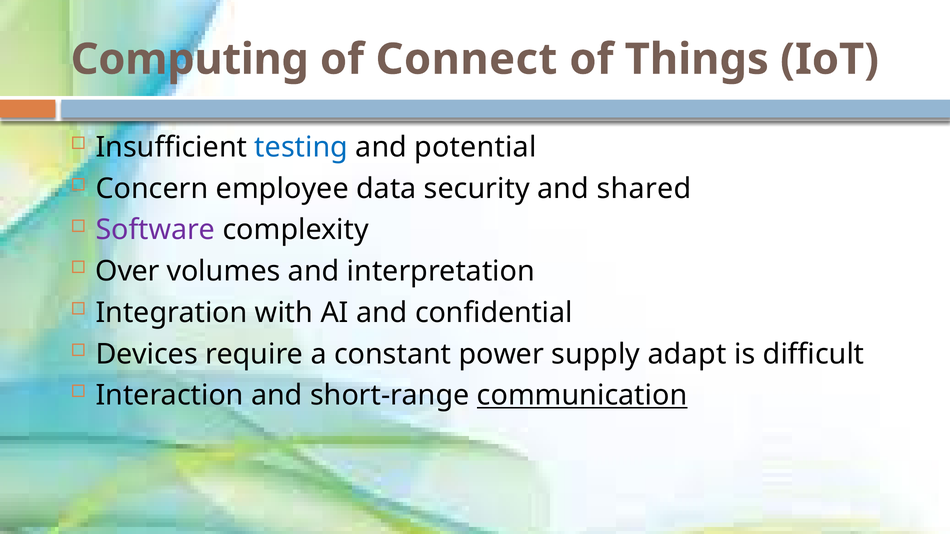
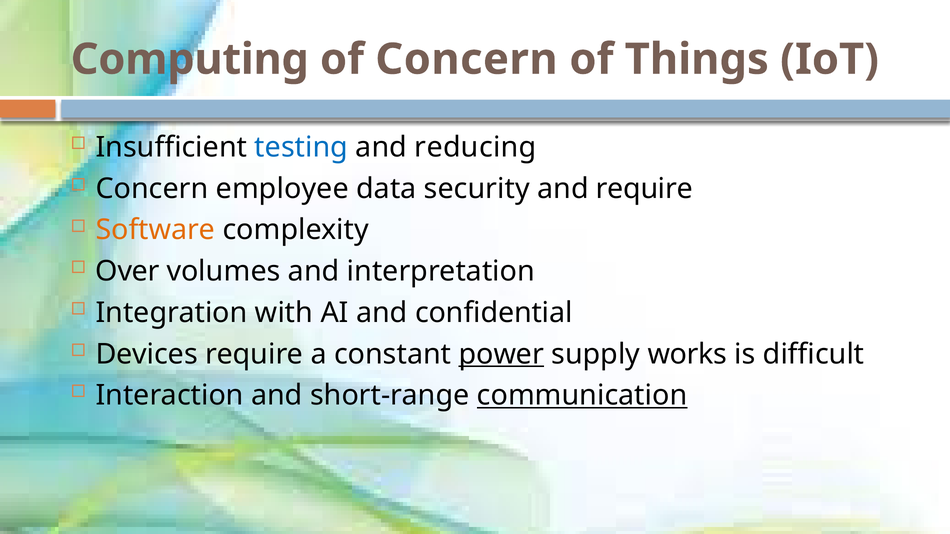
of Connect: Connect -> Concern
potential: potential -> reducing
and shared: shared -> require
Software colour: purple -> orange
power underline: none -> present
adapt: adapt -> works
